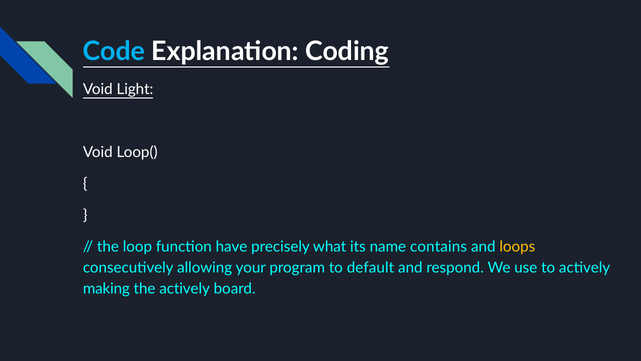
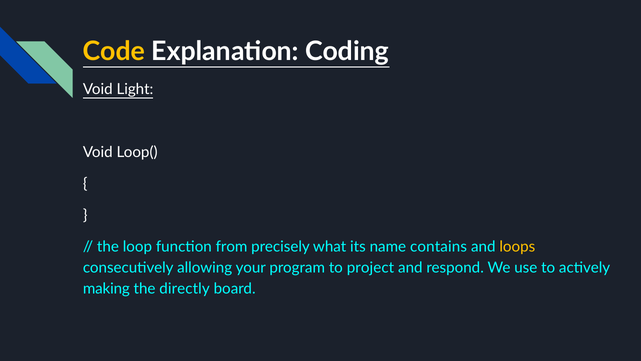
Code colour: light blue -> yellow
have: have -> from
default: default -> project
the actively: actively -> directly
